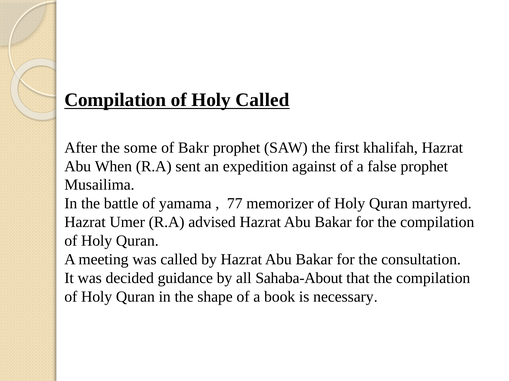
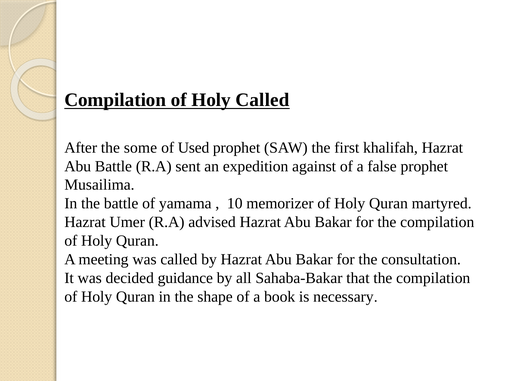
Bakr: Bakr -> Used
Abu When: When -> Battle
77: 77 -> 10
Sahaba-About: Sahaba-About -> Sahaba-Bakar
